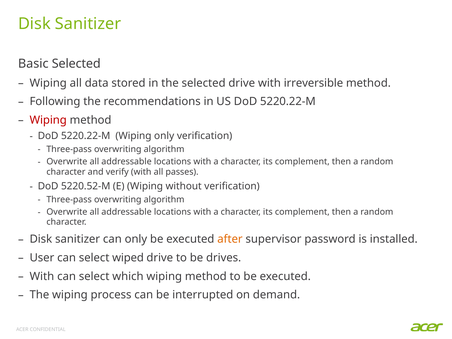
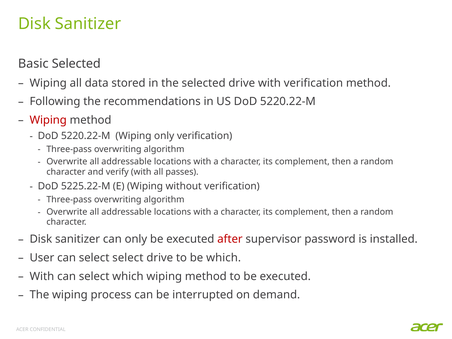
with irreversible: irreversible -> verification
5220.52-M: 5220.52-M -> 5225.22-M
after colour: orange -> red
select wiped: wiped -> select
be drives: drives -> which
